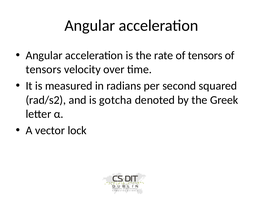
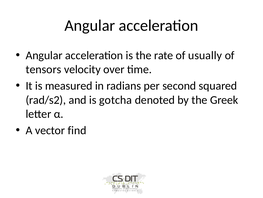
rate of tensors: tensors -> usually
lock: lock -> find
